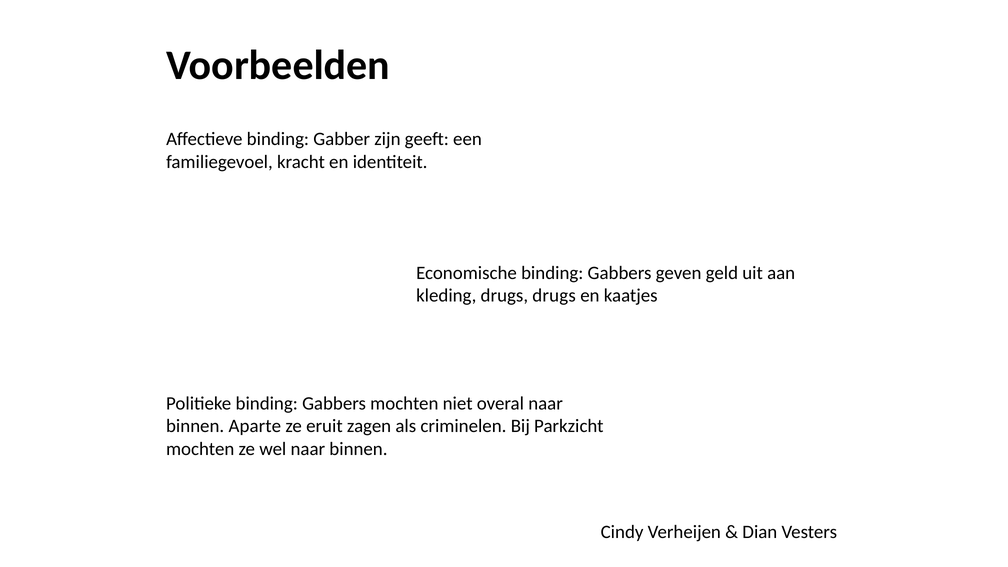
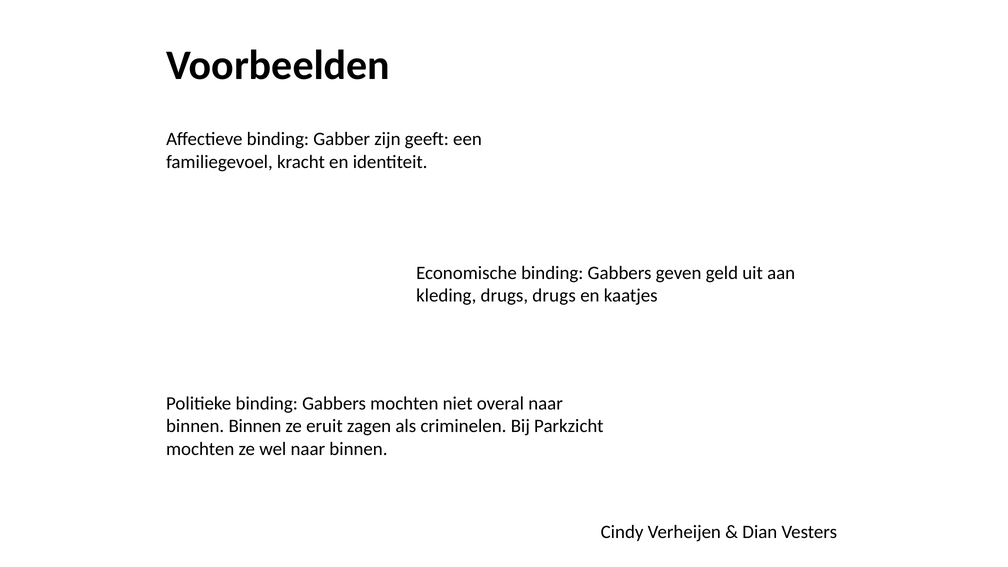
binnen Aparte: Aparte -> Binnen
